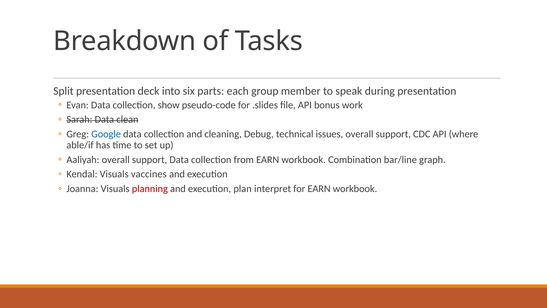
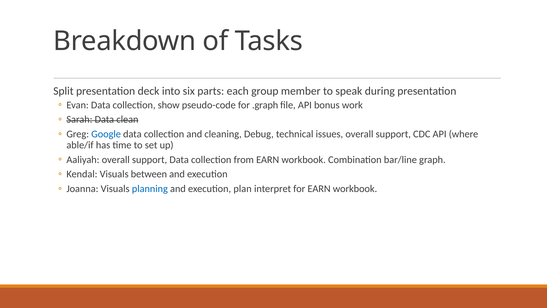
.slides: .slides -> .graph
vaccines: vaccines -> between
planning colour: red -> blue
